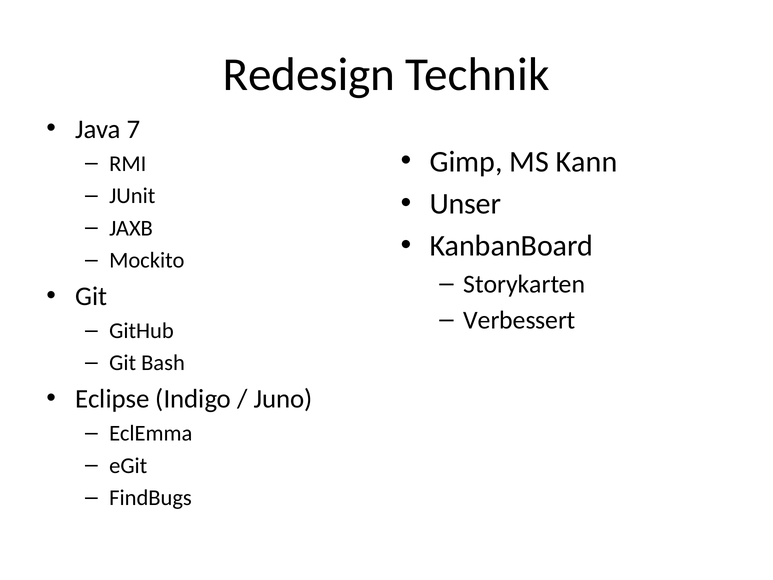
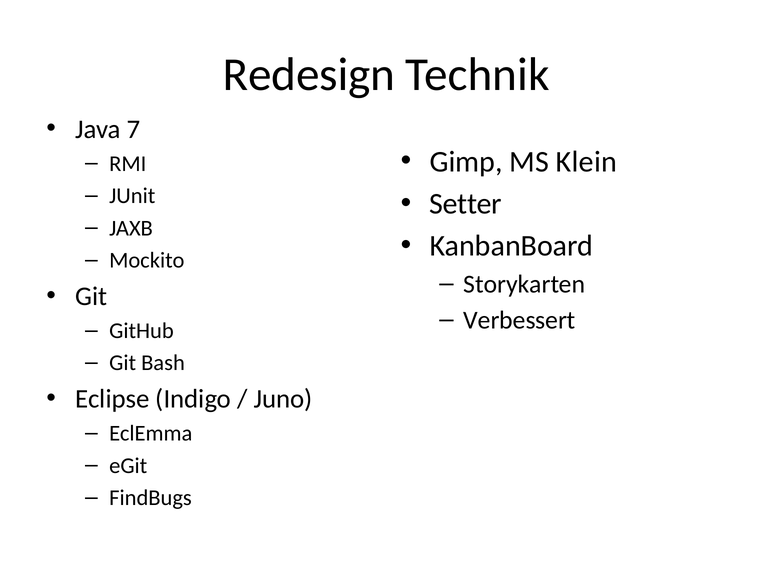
Kann: Kann -> Klein
Unser: Unser -> Setter
